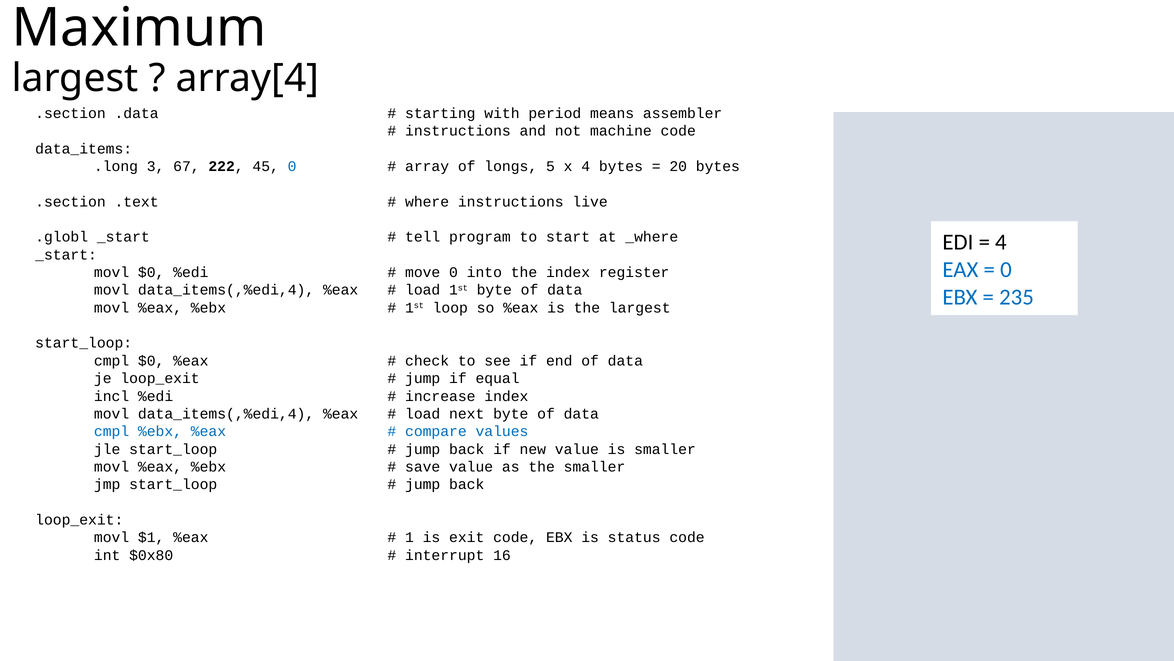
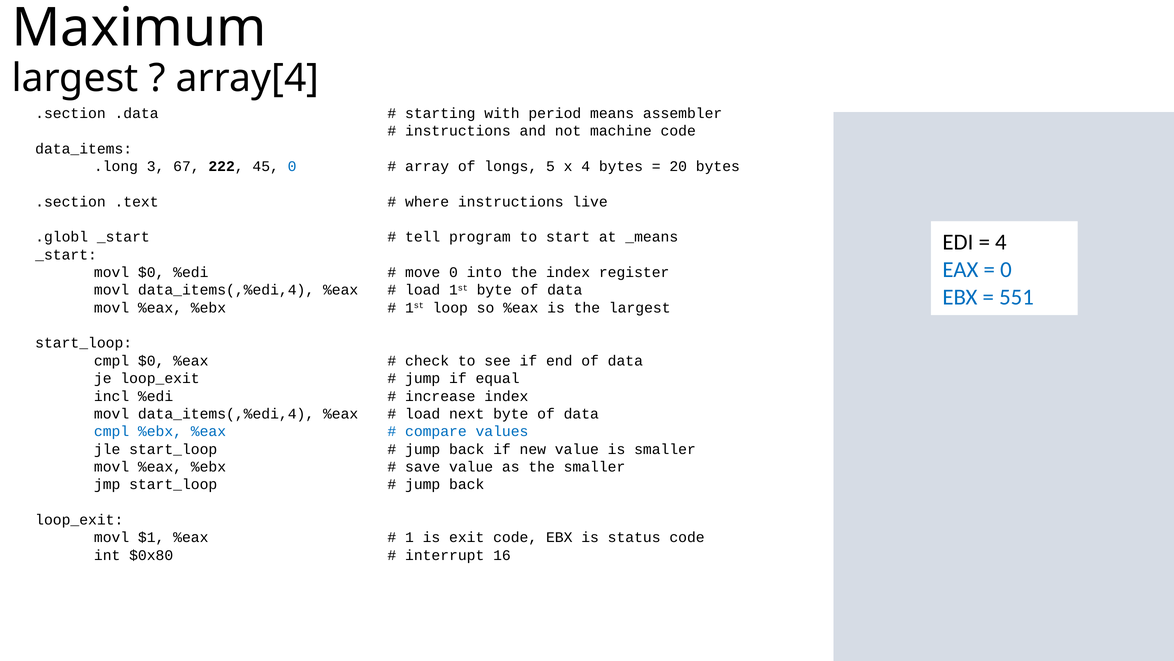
_where: _where -> _means
235: 235 -> 551
